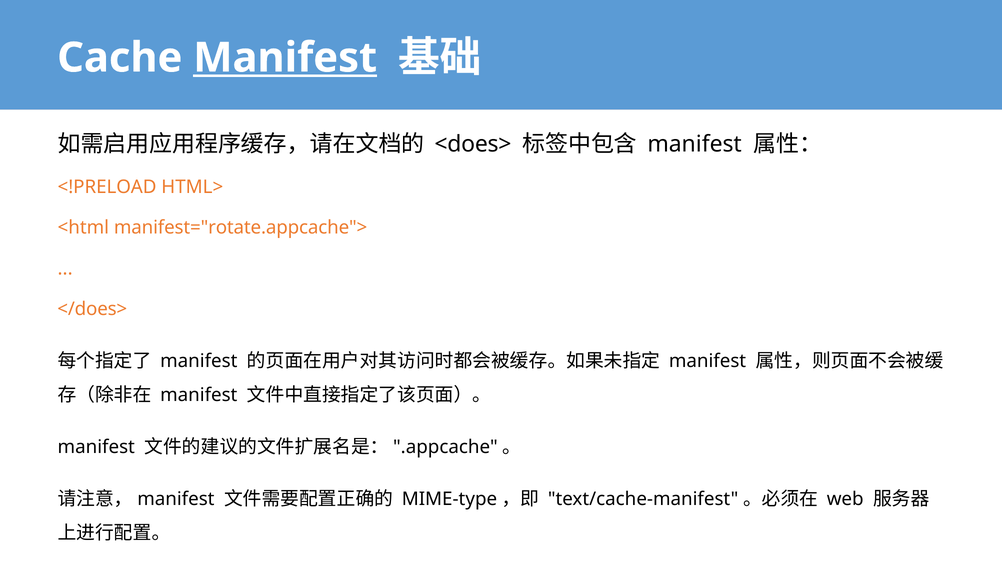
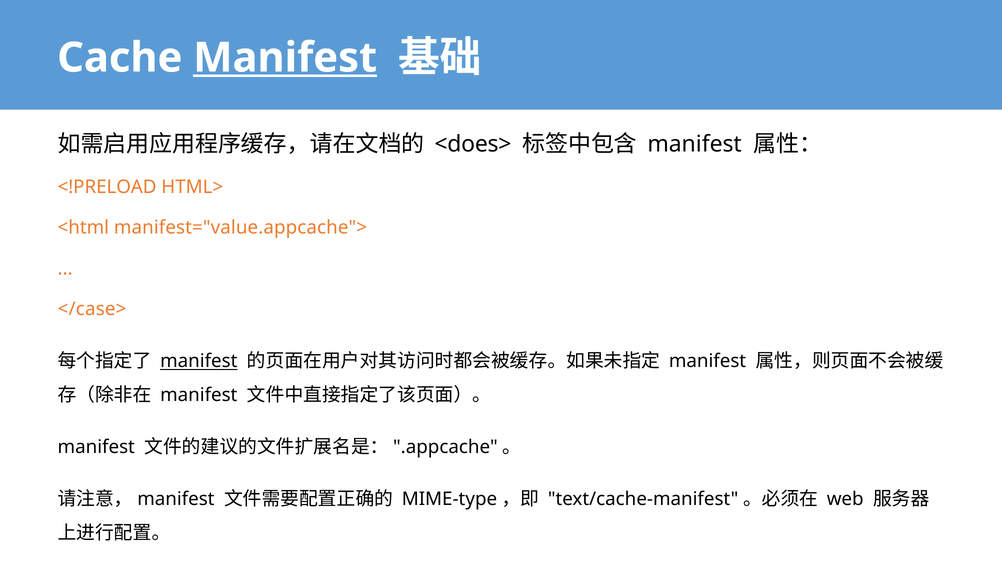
manifest="rotate.appcache">: manifest="rotate.appcache"> -> manifest="value.appcache">
</does>: </does> -> </case>
manifest at (199, 361) underline: none -> present
